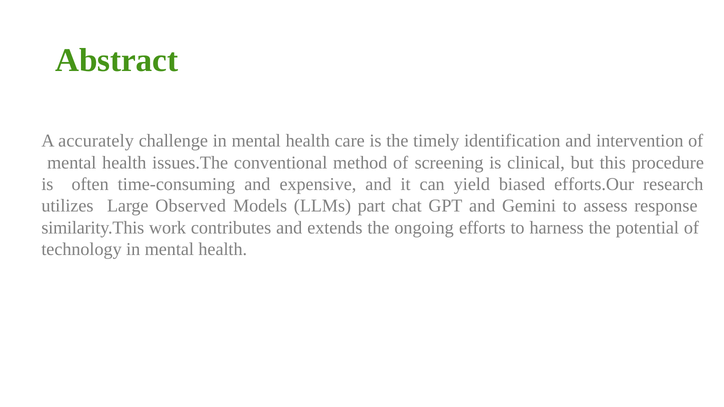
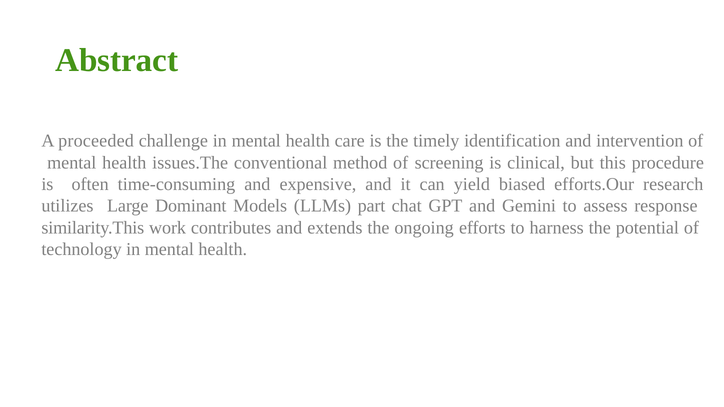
accurately: accurately -> proceeded
Observed: Observed -> Dominant
